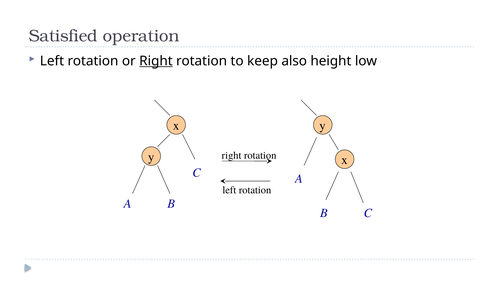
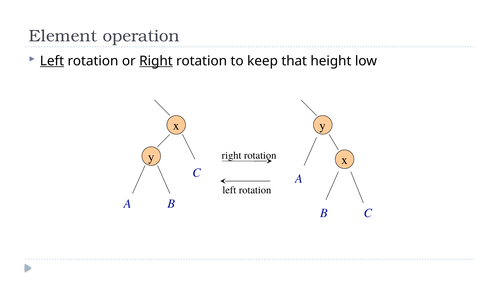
Satisfied: Satisfied -> Element
Left at (52, 61) underline: none -> present
also: also -> that
